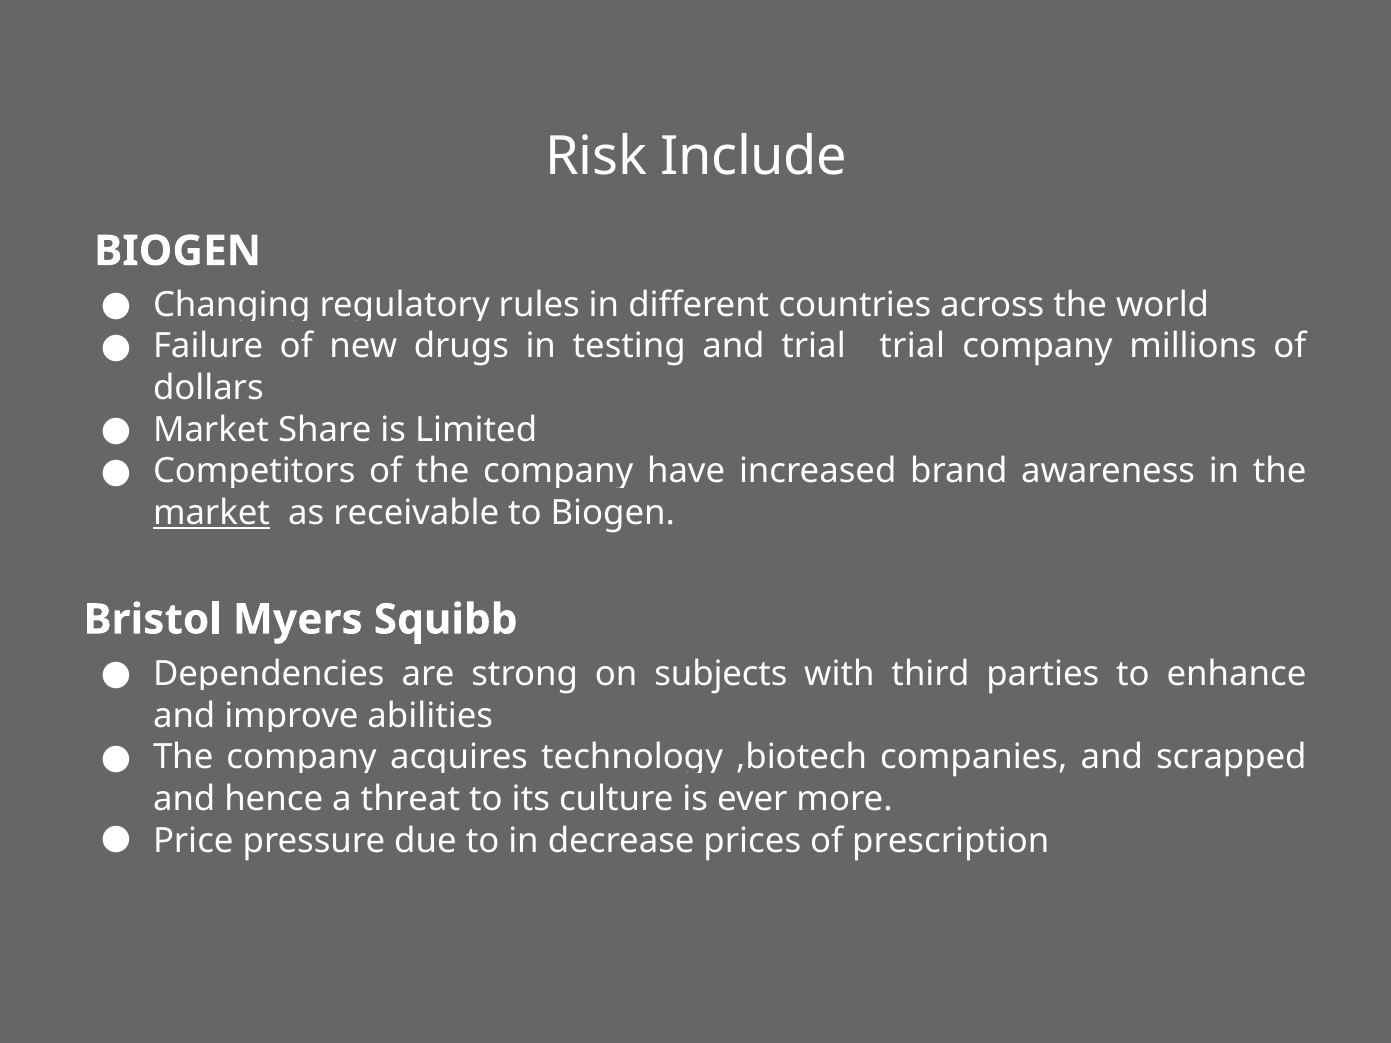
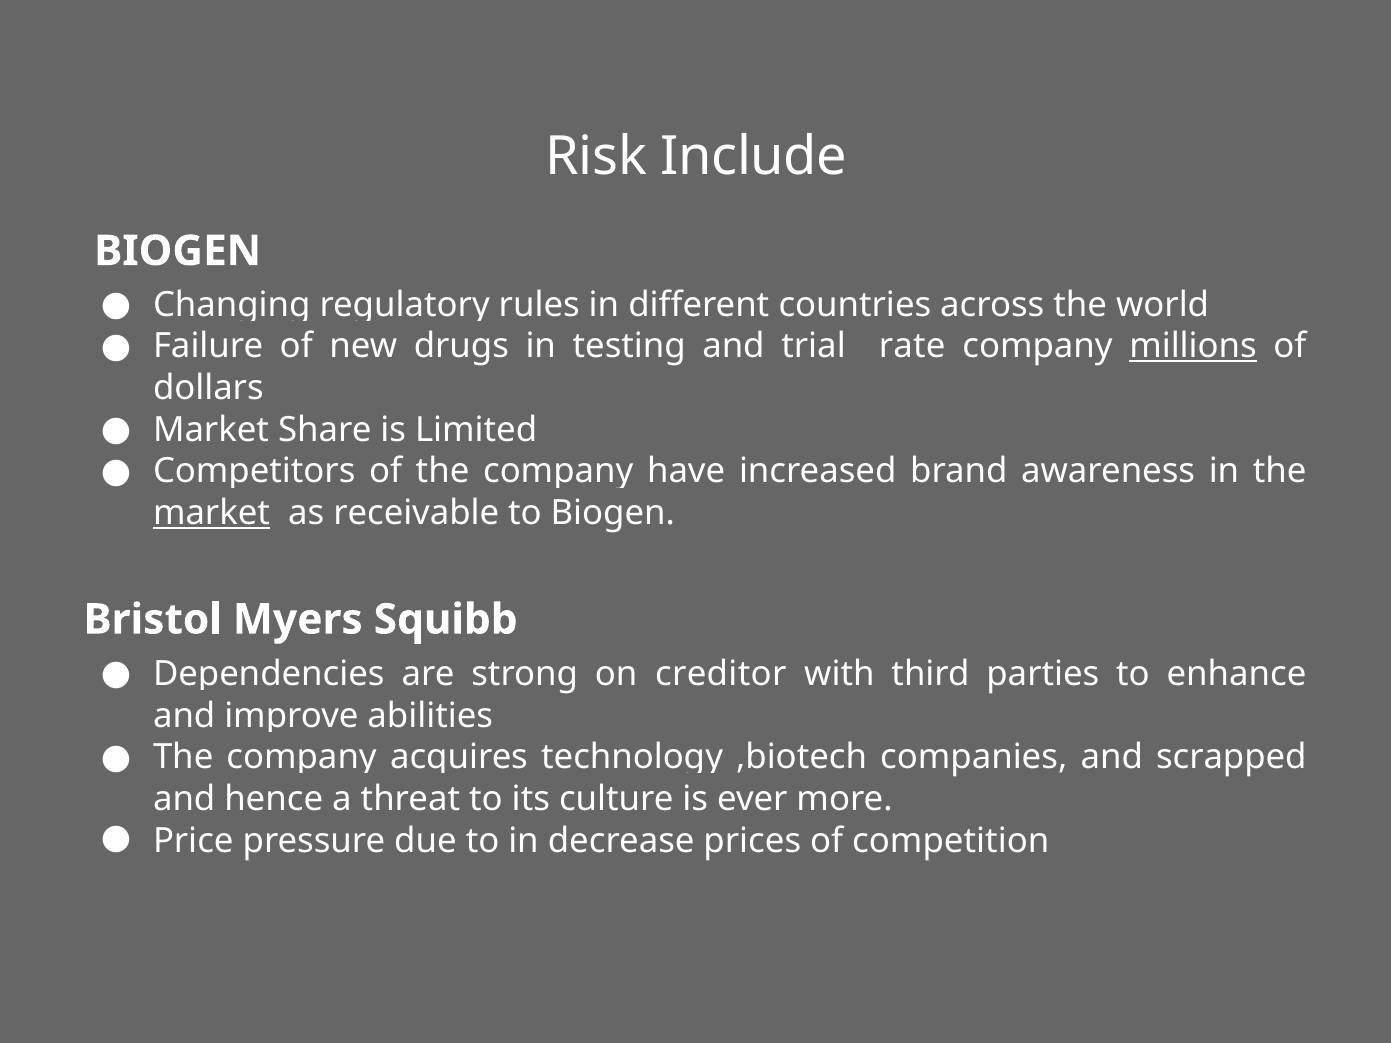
trial trial: trial -> rate
millions underline: none -> present
subjects: subjects -> creditor
prescription: prescription -> competition
